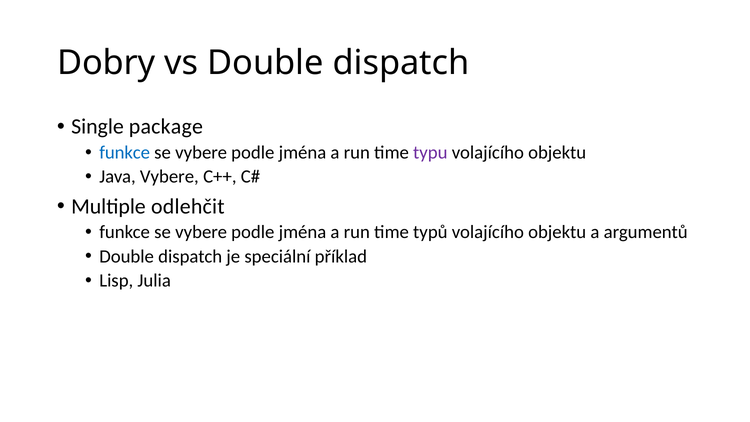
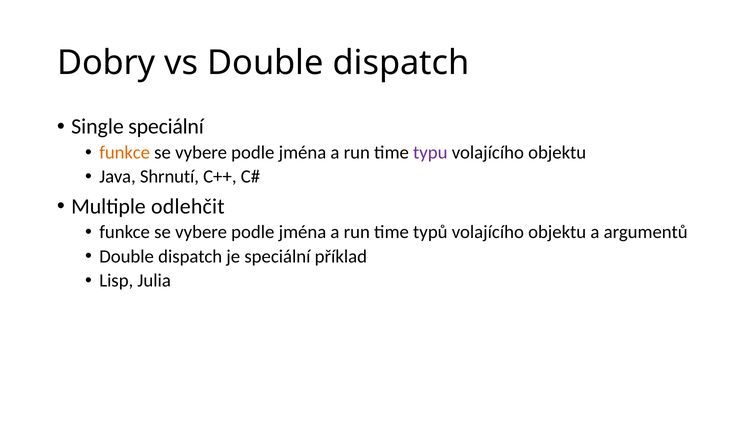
Single package: package -> speciální
funkce at (125, 153) colour: blue -> orange
Java Vybere: Vybere -> Shrnutí
